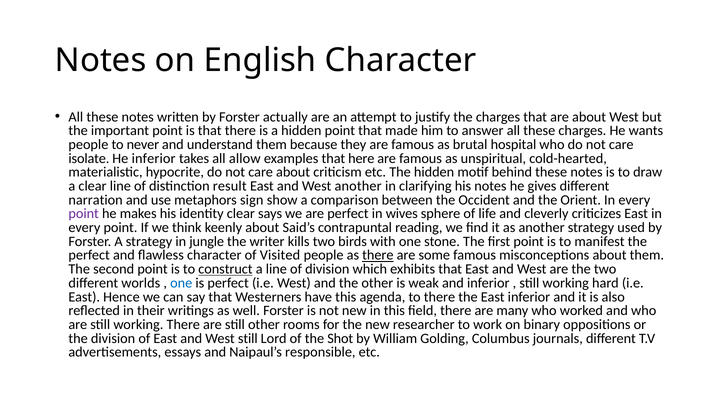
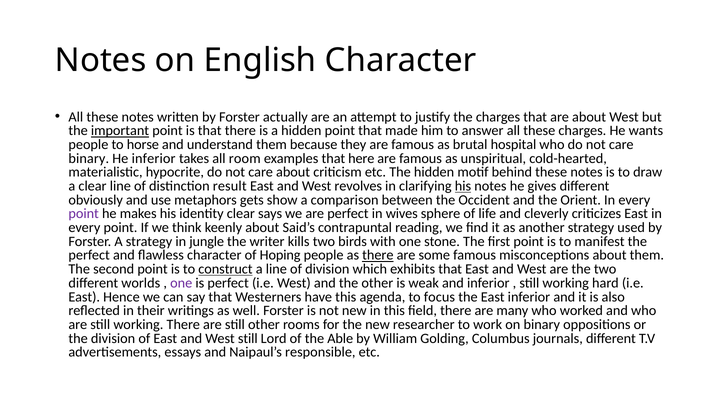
important underline: none -> present
never: never -> horse
isolate at (89, 159): isolate -> binary
allow: allow -> room
West another: another -> revolves
his at (463, 186) underline: none -> present
narration: narration -> obviously
sign: sign -> gets
Visited: Visited -> Hoping
one at (181, 283) colour: blue -> purple
to there: there -> focus
Shot: Shot -> Able
